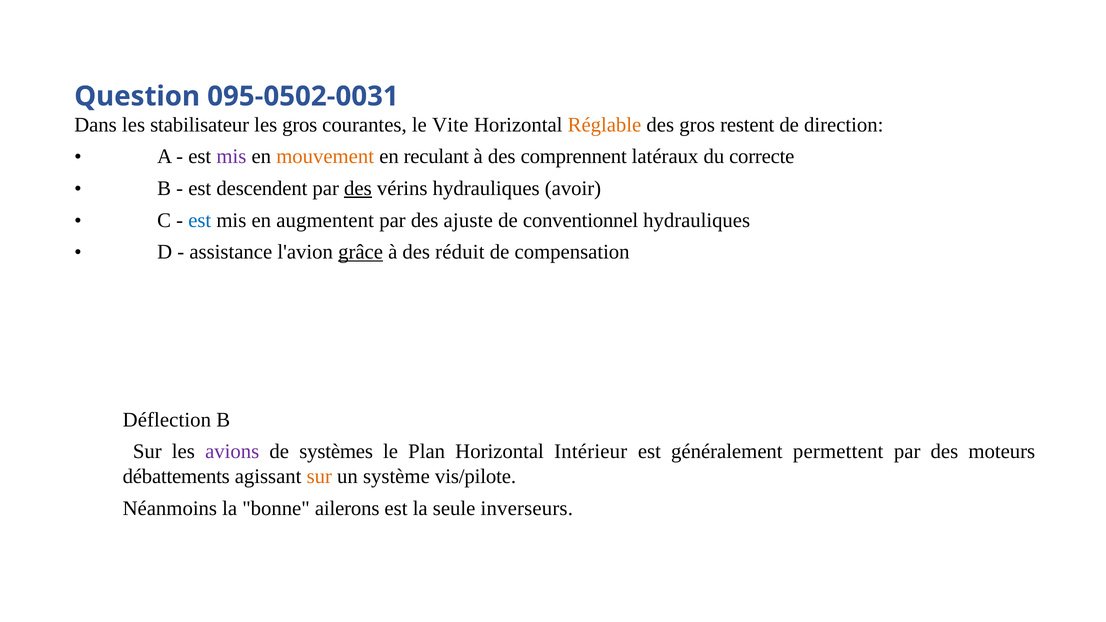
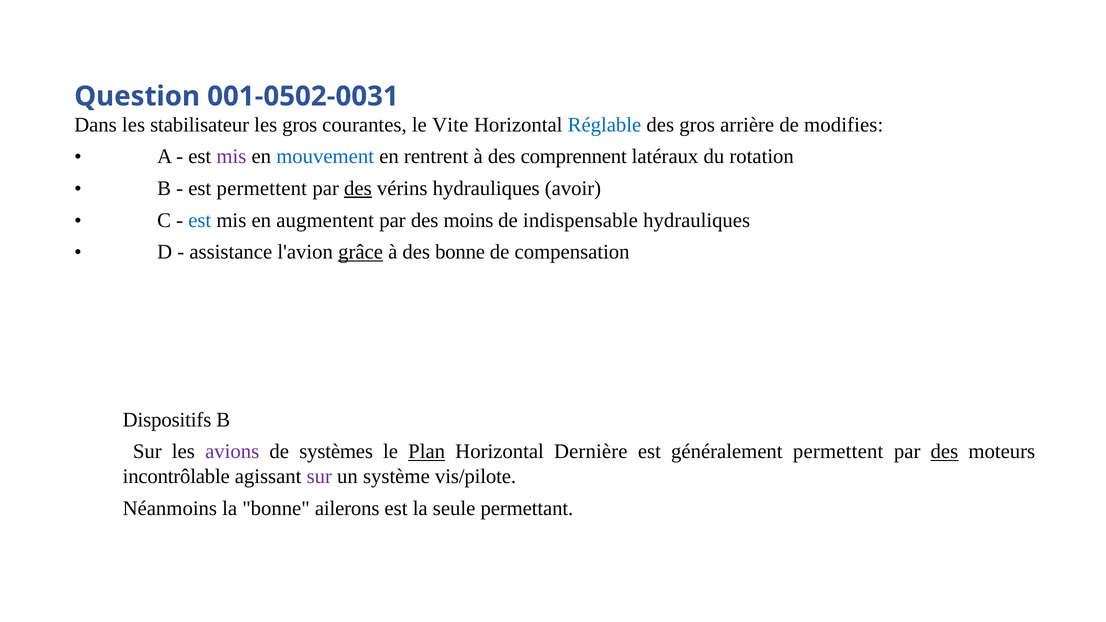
095-0502-0031: 095-0502-0031 -> 001-0502-0031
Réglable colour: orange -> blue
restent: restent -> arrière
direction: direction -> modifies
mouvement colour: orange -> blue
reculant: reculant -> rentrent
correcte: correcte -> rotation
est descendent: descendent -> permettent
ajuste: ajuste -> moins
conventionnel: conventionnel -> indispensable
des réduit: réduit -> bonne
Déflection: Déflection -> Dispositifs
Plan underline: none -> present
Intérieur: Intérieur -> Dernière
des at (944, 452) underline: none -> present
débattements: débattements -> incontrôlable
sur at (319, 476) colour: orange -> purple
inverseurs: inverseurs -> permettant
